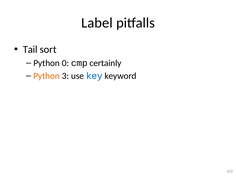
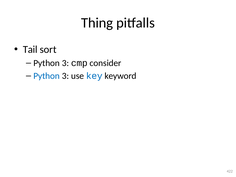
Label: Label -> Thing
0 at (65, 63): 0 -> 3
certainly: certainly -> consider
Python at (47, 76) colour: orange -> blue
